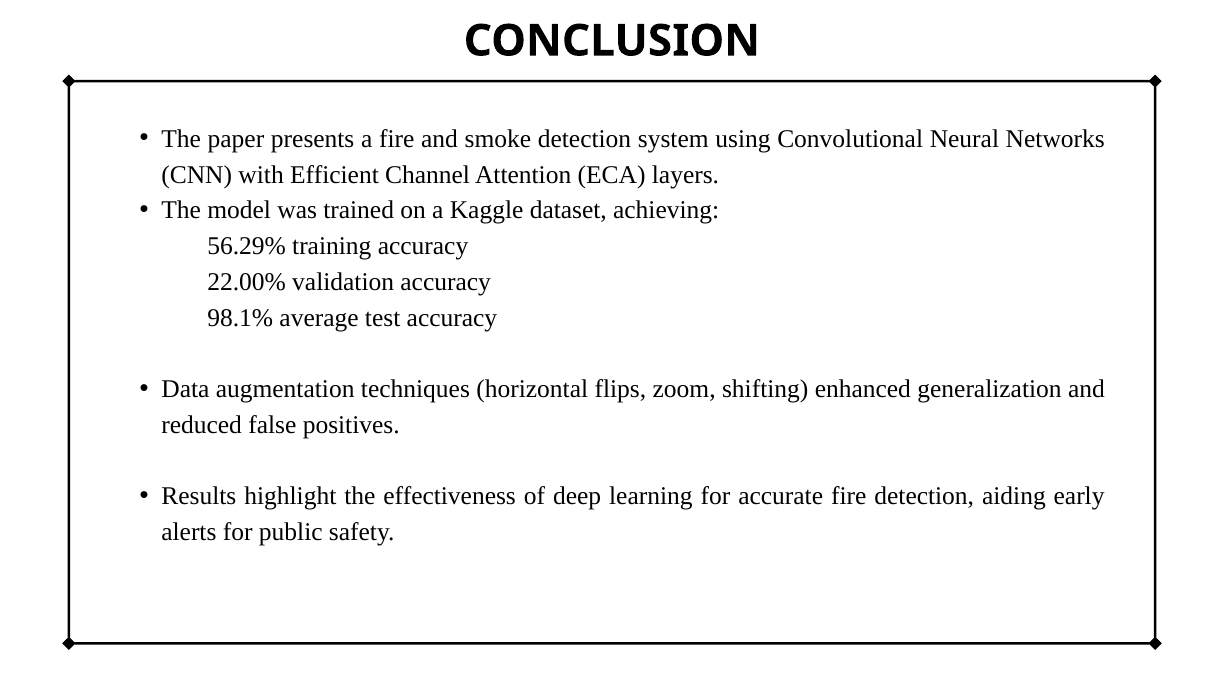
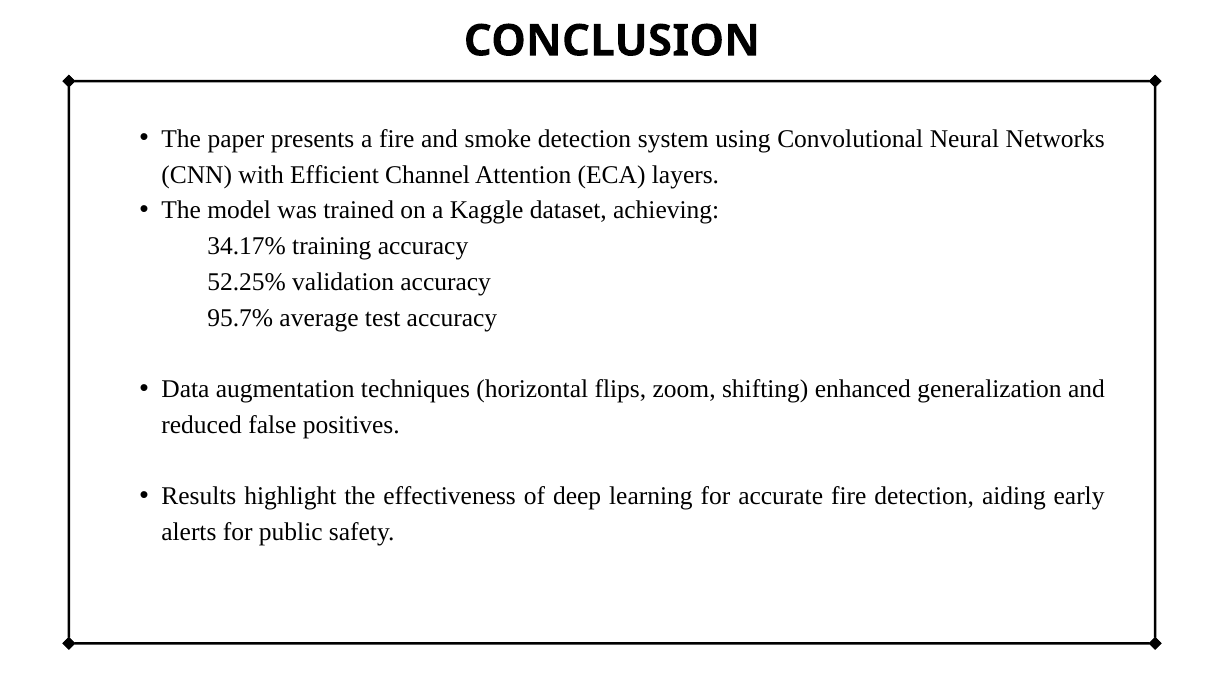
56.29%: 56.29% -> 34.17%
22.00%: 22.00% -> 52.25%
98.1%: 98.1% -> 95.7%
